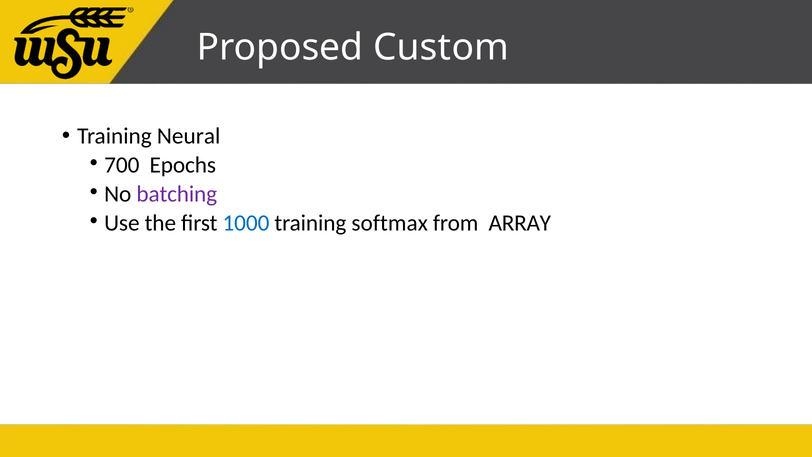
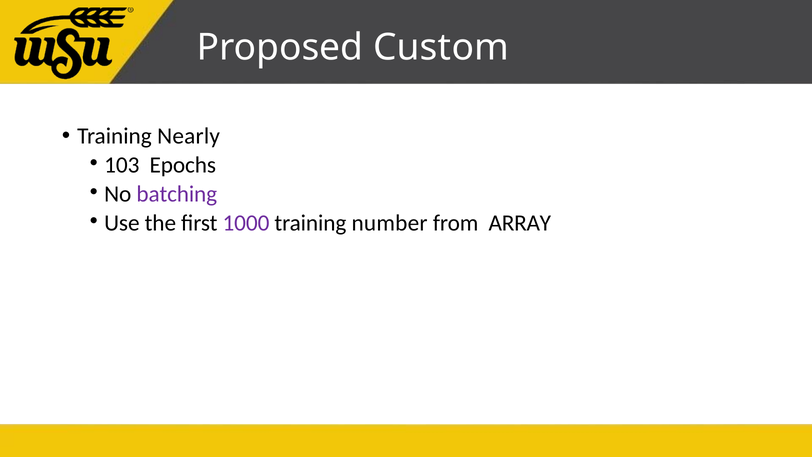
Neural: Neural -> Nearly
700: 700 -> 103
1000 colour: blue -> purple
softmax: softmax -> number
